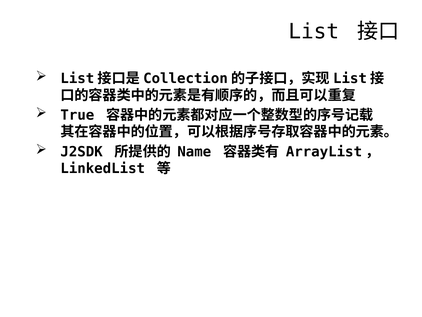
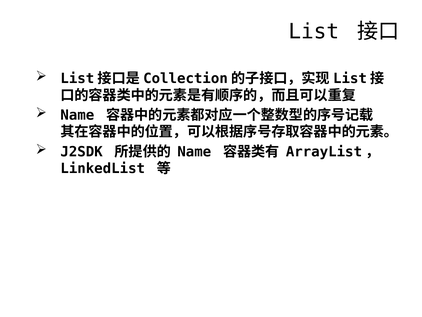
True at (77, 115): True -> Name
